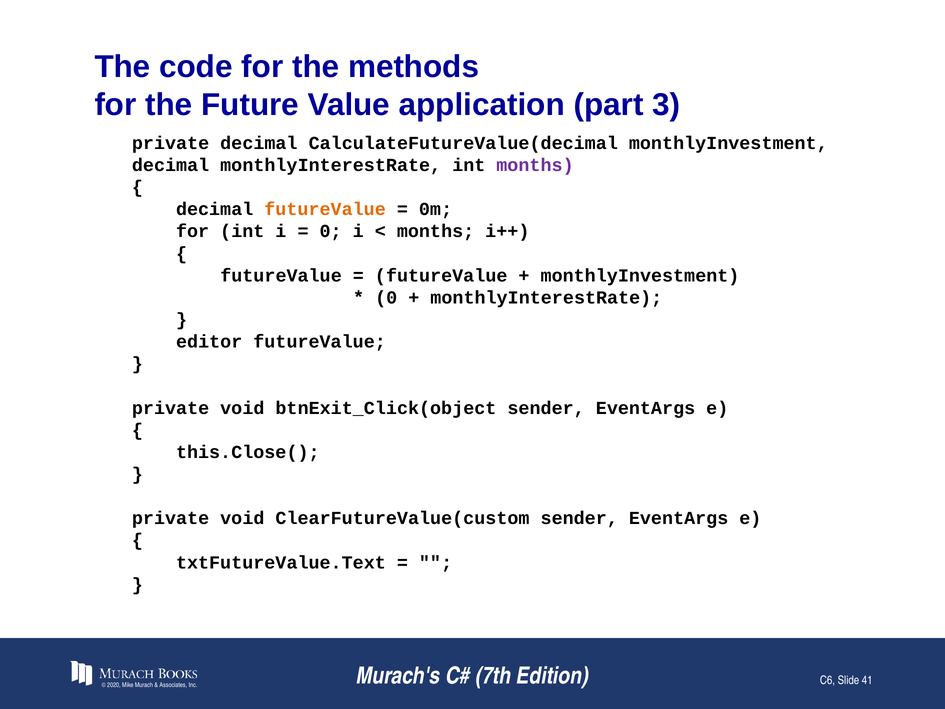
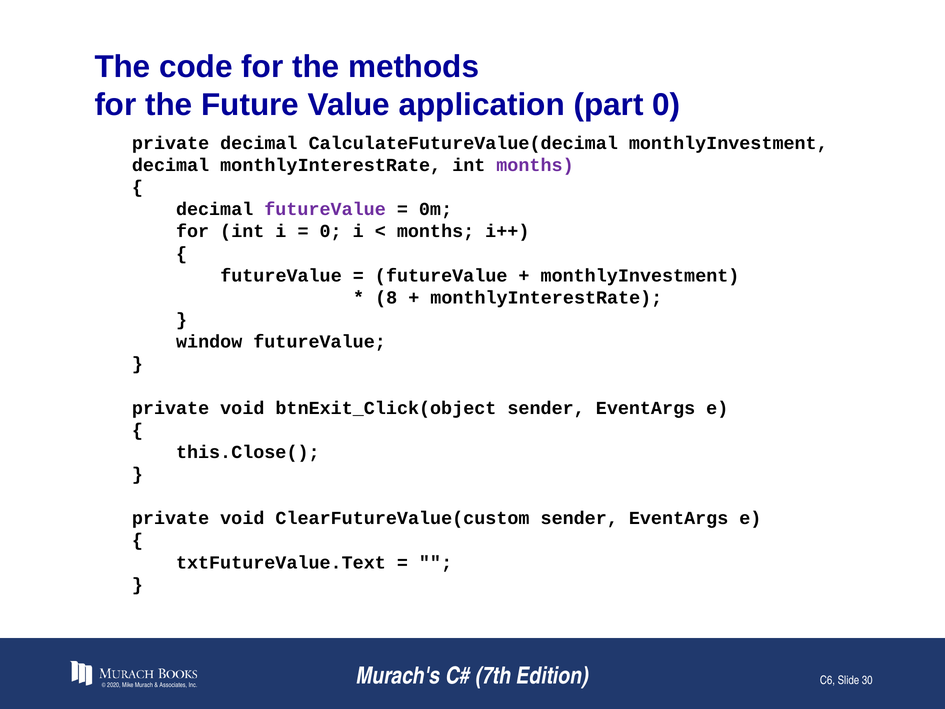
part 3: 3 -> 0
futureValue at (325, 209) colour: orange -> purple
0 at (386, 297): 0 -> 8
editor: editor -> window
41: 41 -> 30
